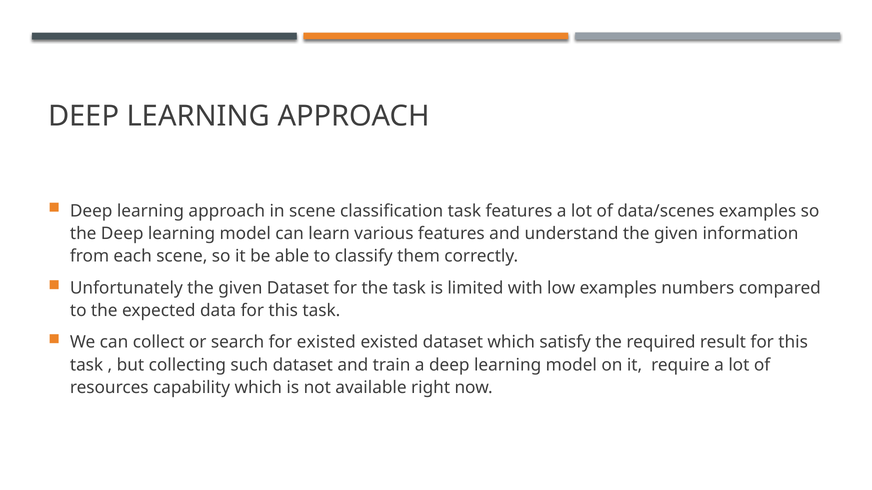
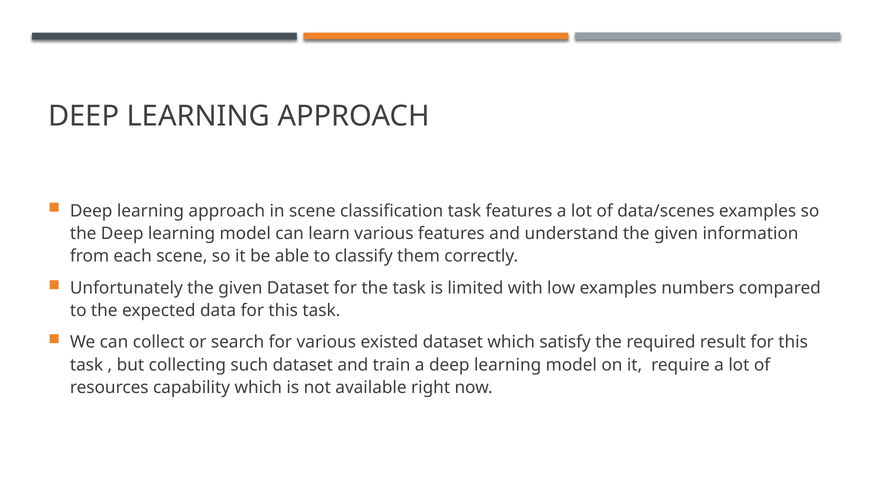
for existed: existed -> various
